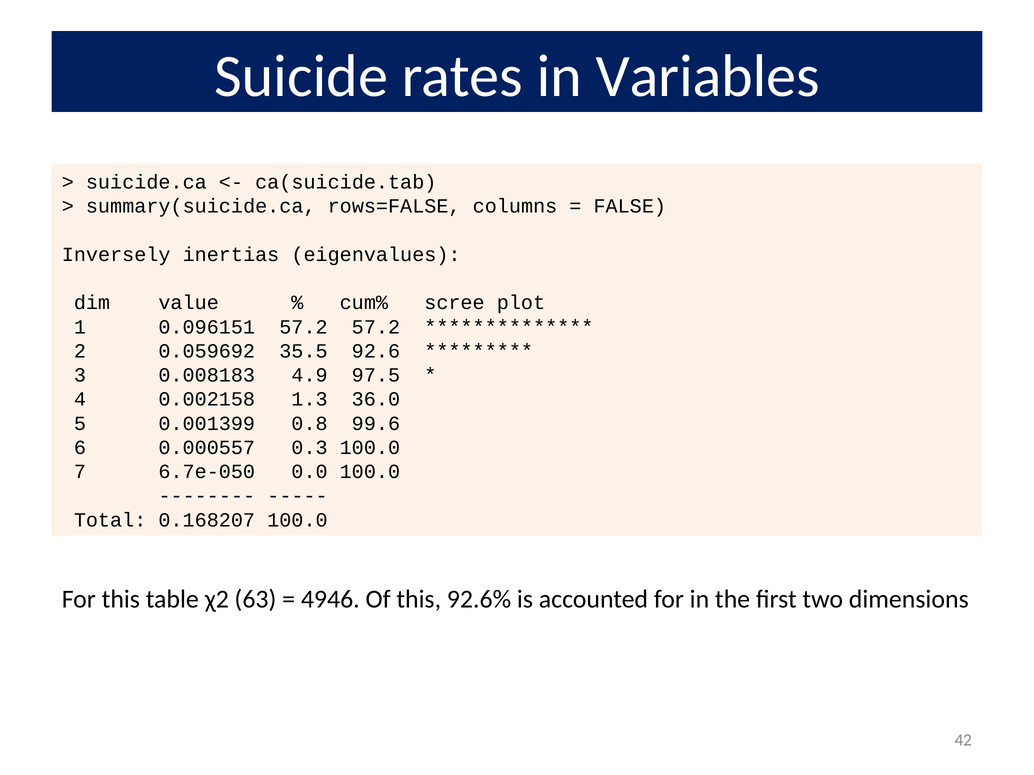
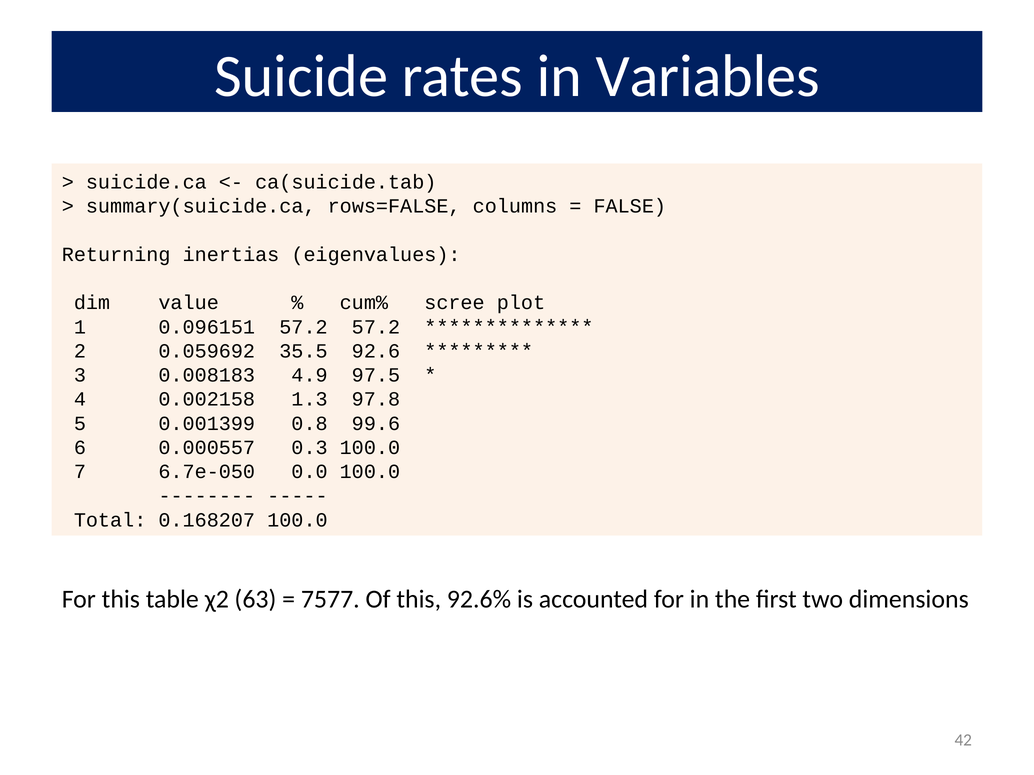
Inversely: Inversely -> Returning
36.0: 36.0 -> 97.8
4946: 4946 -> 7577
